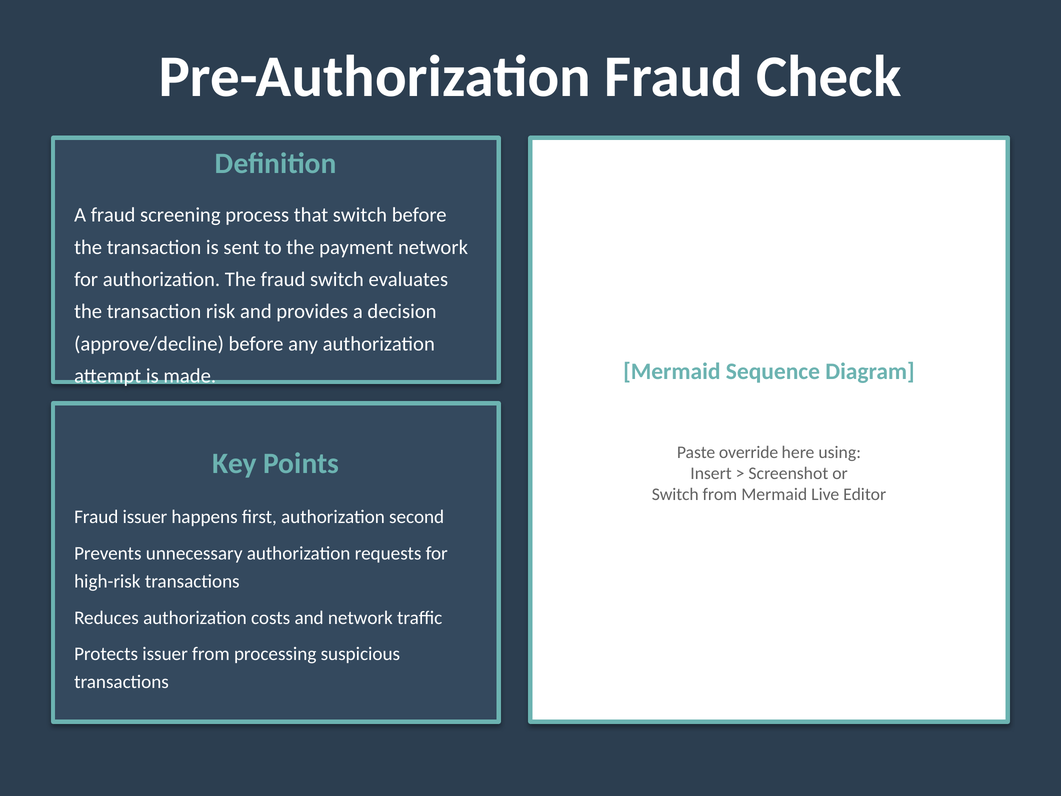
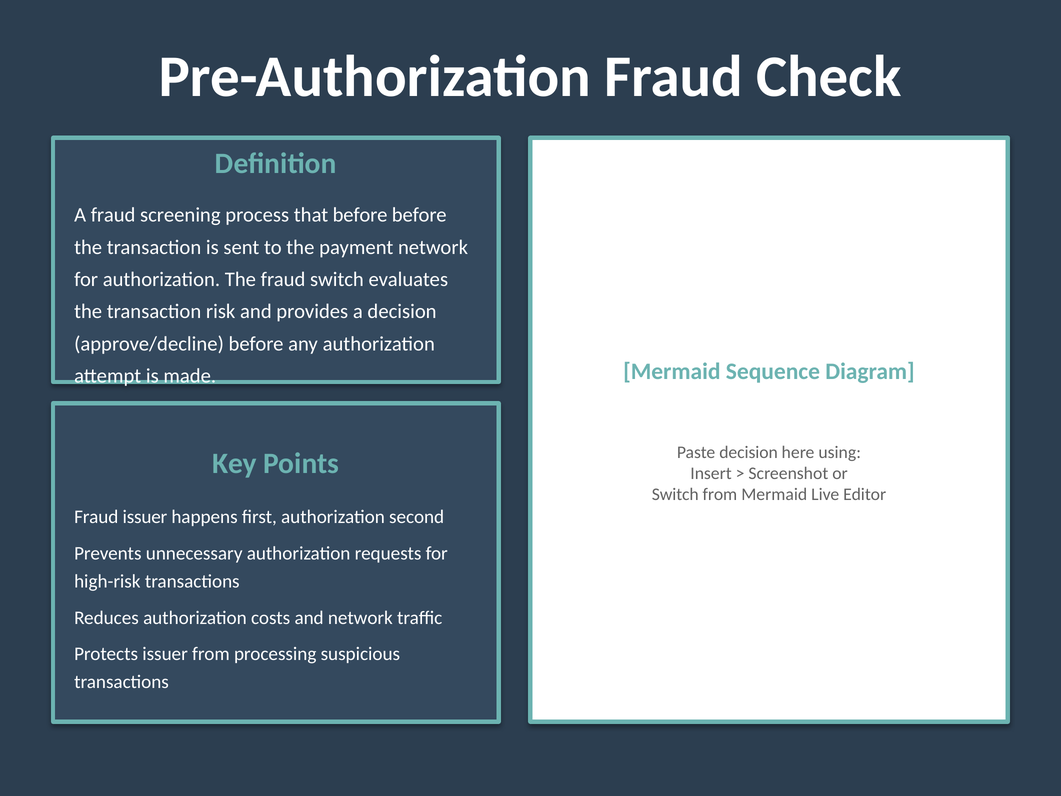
that switch: switch -> before
Paste override: override -> decision
